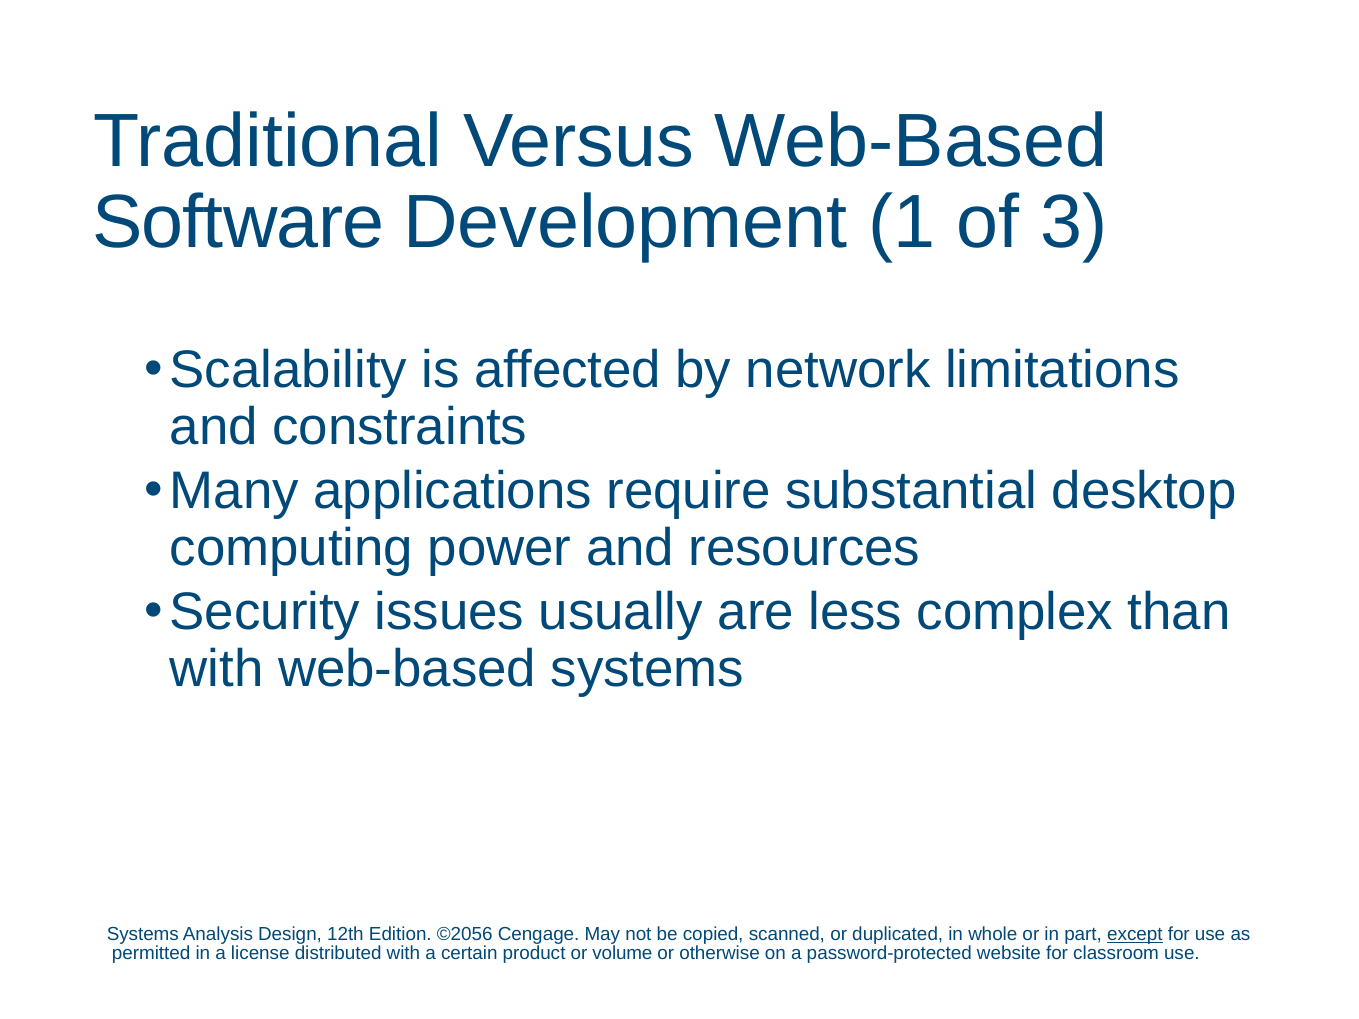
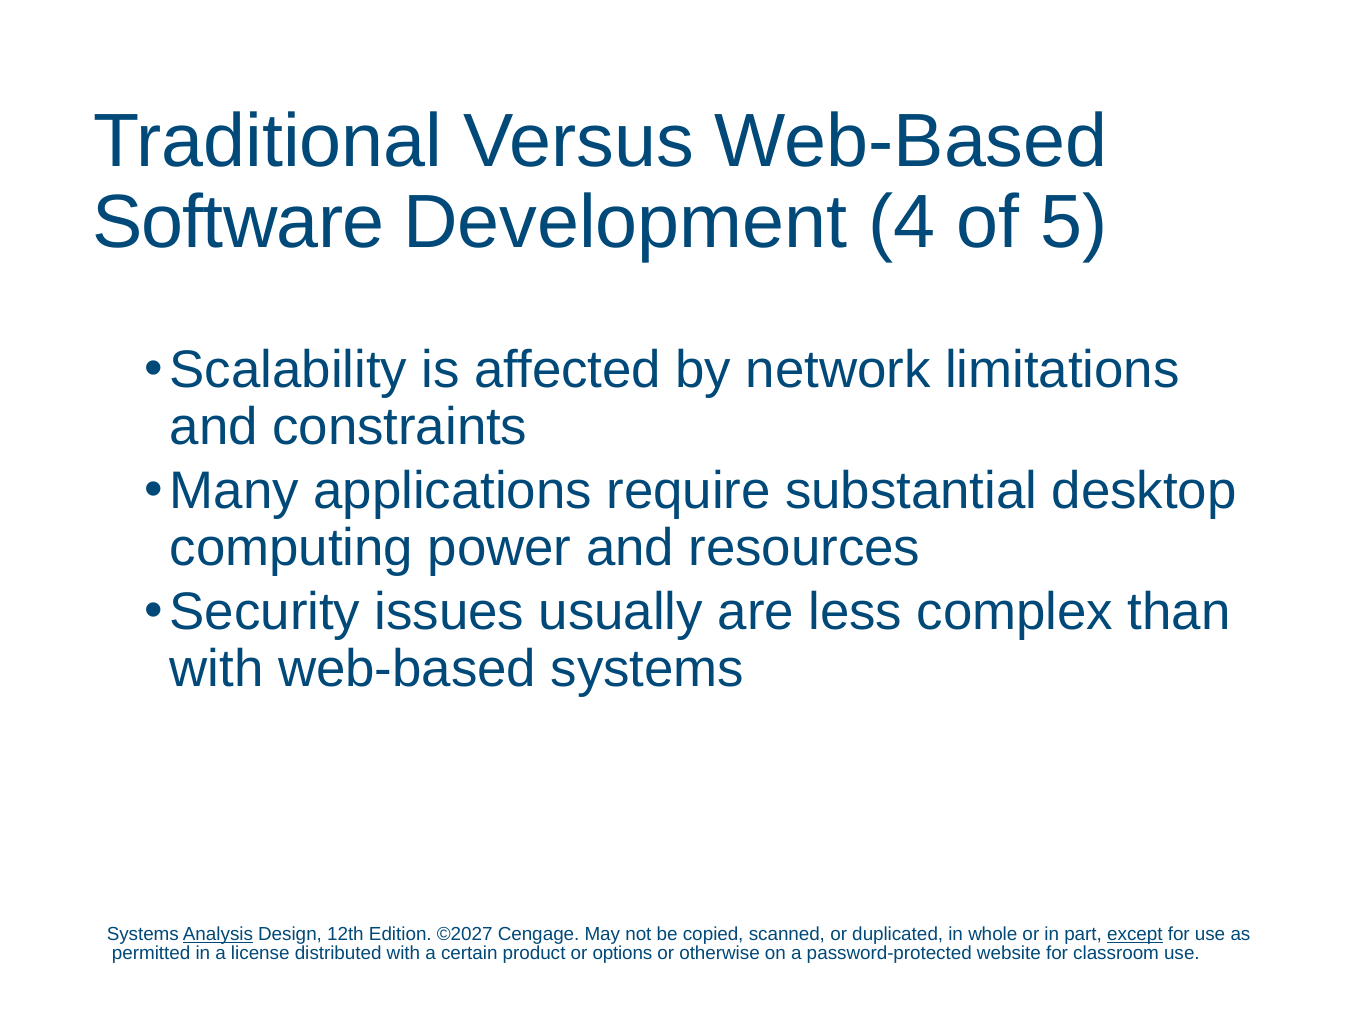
1: 1 -> 4
3: 3 -> 5
Analysis underline: none -> present
©2056: ©2056 -> ©2027
volume: volume -> options
